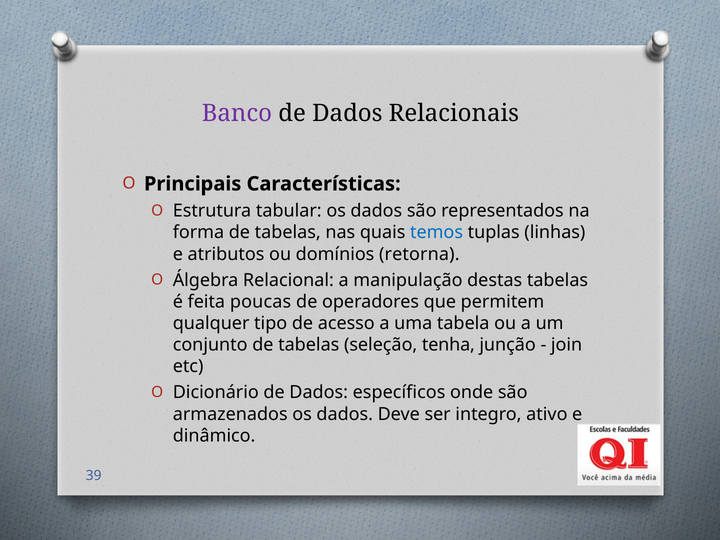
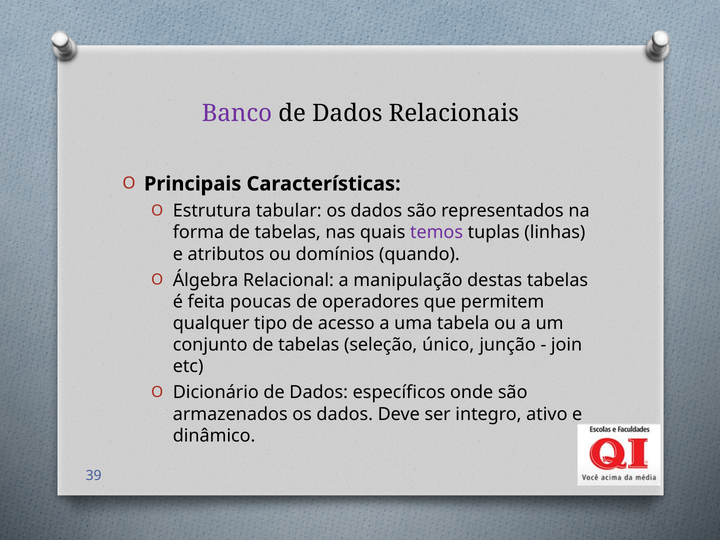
temos colour: blue -> purple
retorna: retorna -> quando
tenha: tenha -> único
